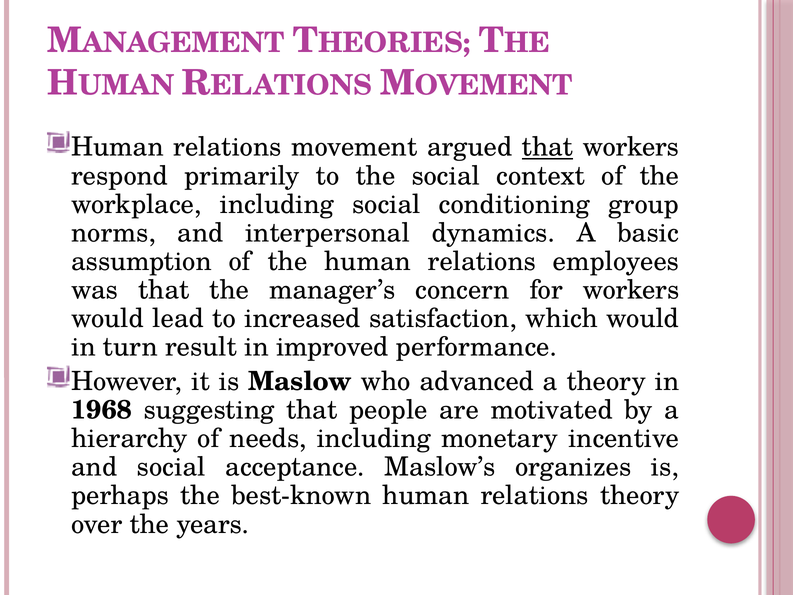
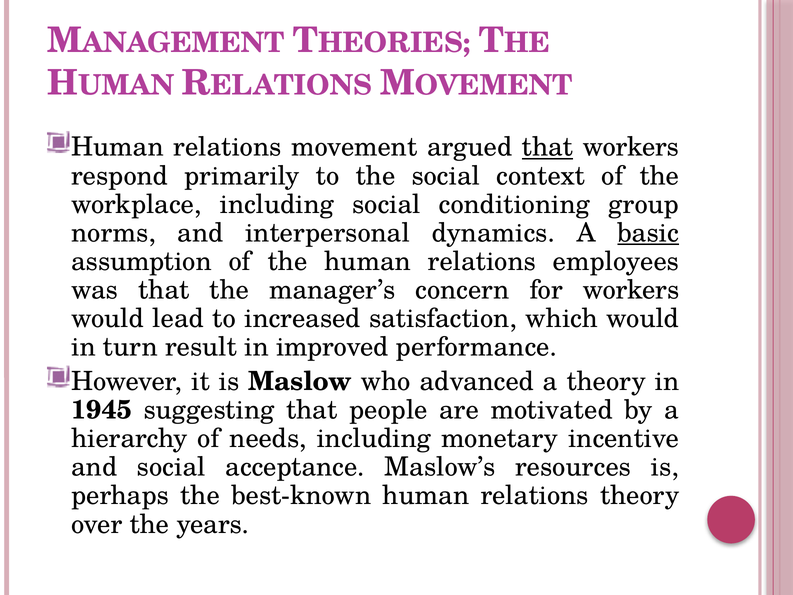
basic underline: none -> present
1968: 1968 -> 1945
organizes: organizes -> resources
